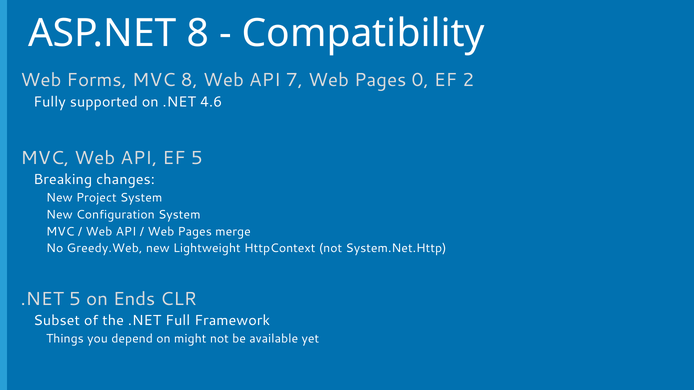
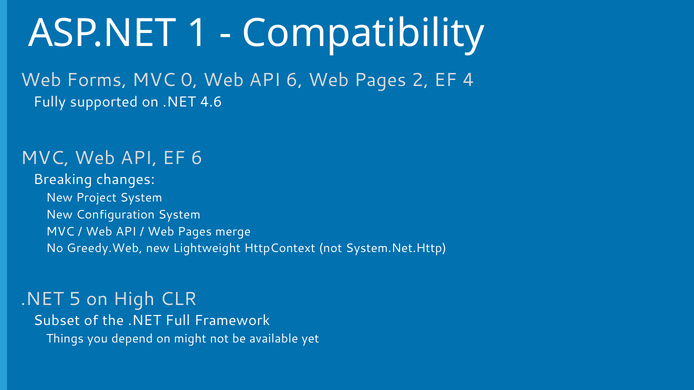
ASP.NET 8: 8 -> 1
MVC 8: 8 -> 0
API 7: 7 -> 6
0: 0 -> 2
2: 2 -> 4
EF 5: 5 -> 6
Ends: Ends -> High
